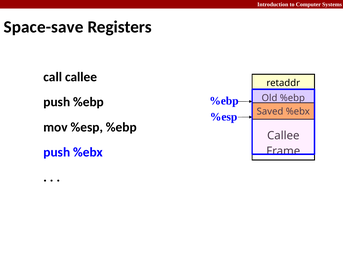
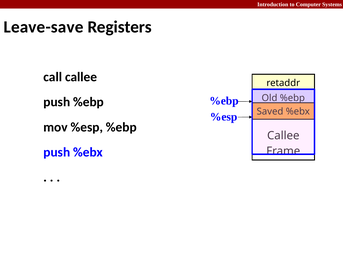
Space-save: Space-save -> Leave-save
